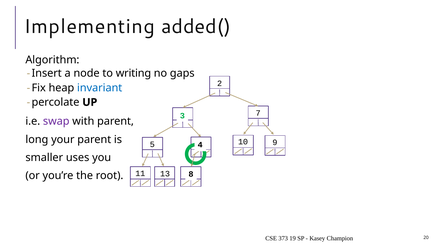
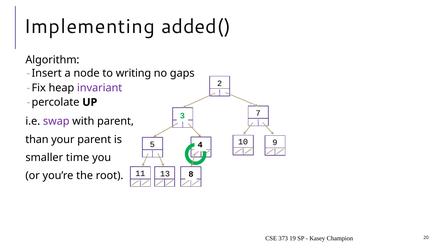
invariant colour: blue -> purple
long: long -> than
uses: uses -> time
